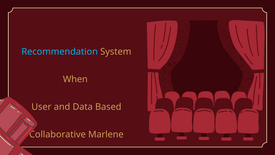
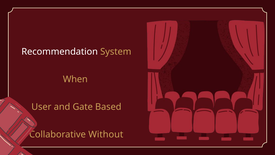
Recommendation colour: light blue -> white
Data: Data -> Gate
Marlene: Marlene -> Without
